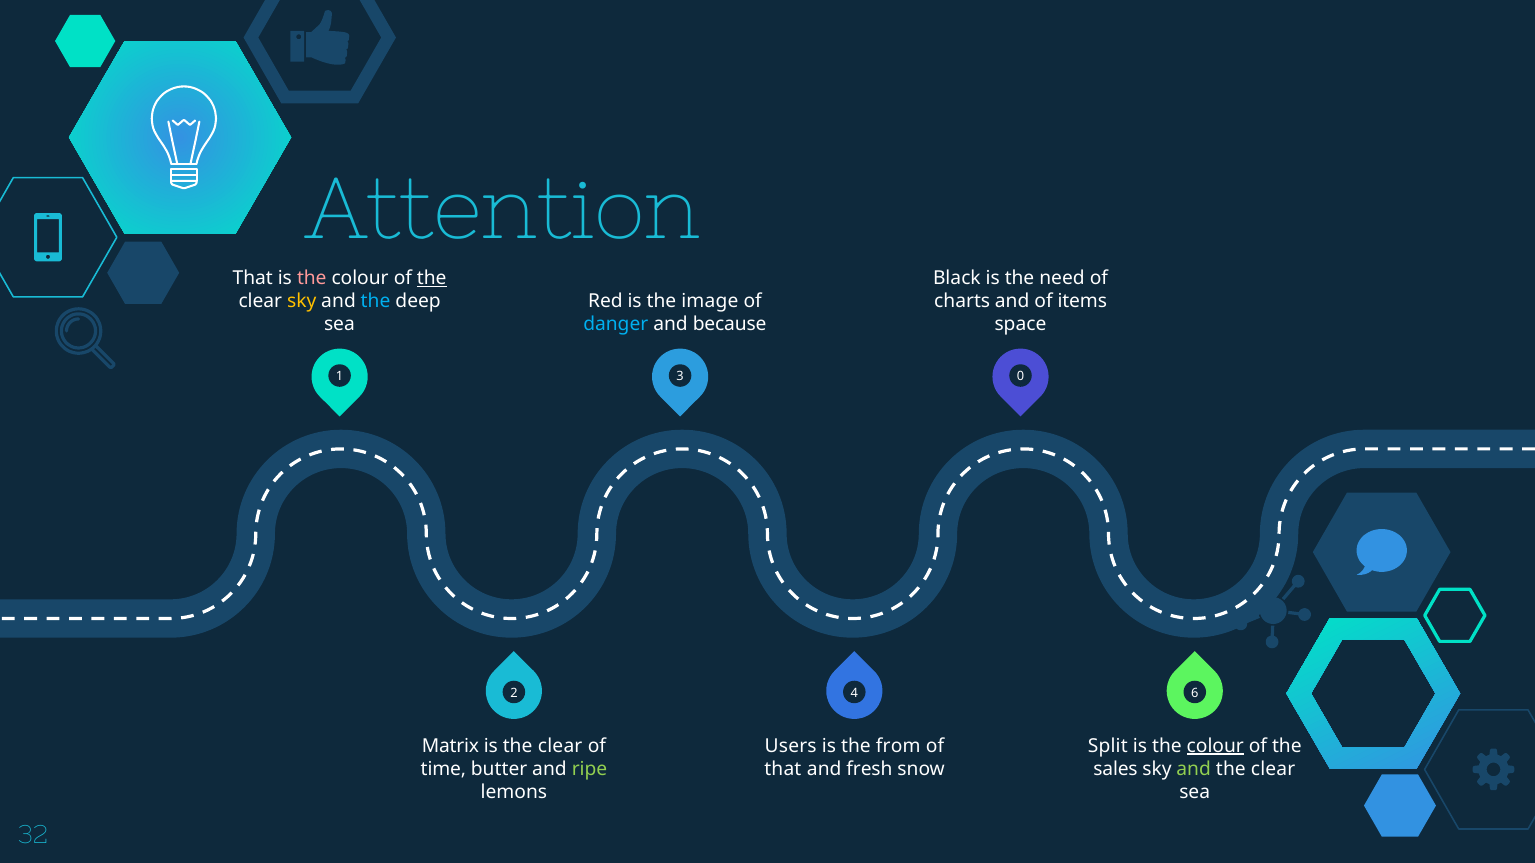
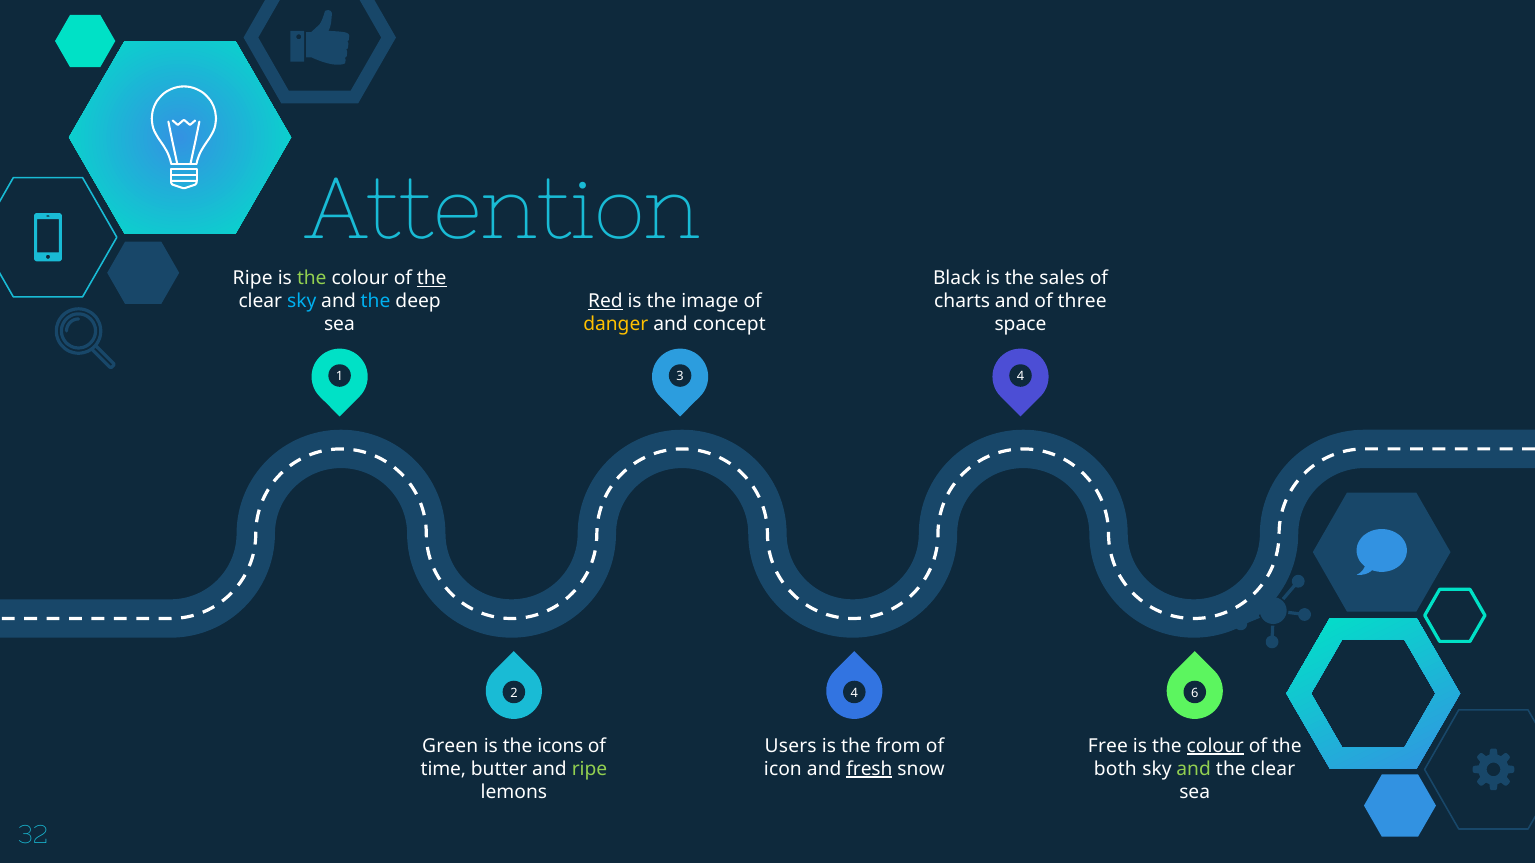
That at (253, 278): That -> Ripe
the at (312, 278) colour: pink -> light green
need: need -> sales
sky at (302, 301) colour: yellow -> light blue
Red underline: none -> present
items: items -> three
danger colour: light blue -> yellow
because: because -> concept
3 0: 0 -> 4
Matrix: Matrix -> Green
is the clear: clear -> icons
Split: Split -> Free
that at (783, 769): that -> icon
fresh underline: none -> present
sales: sales -> both
